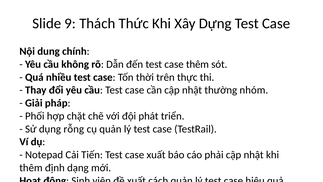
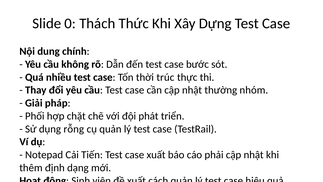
9: 9 -> 0
case thêm: thêm -> bước
trên: trên -> trúc
